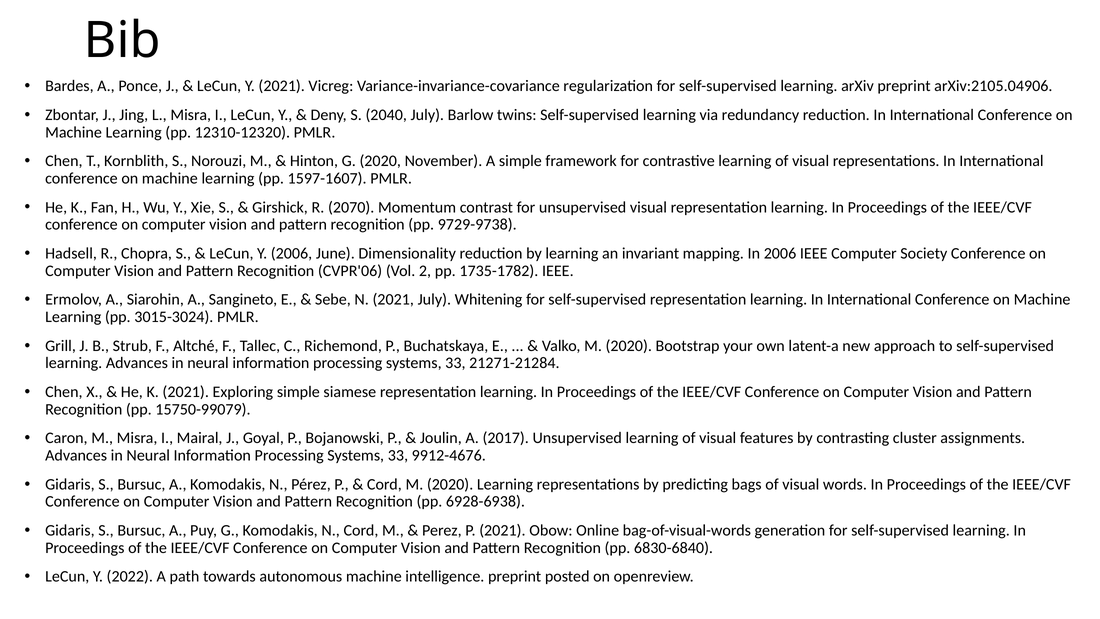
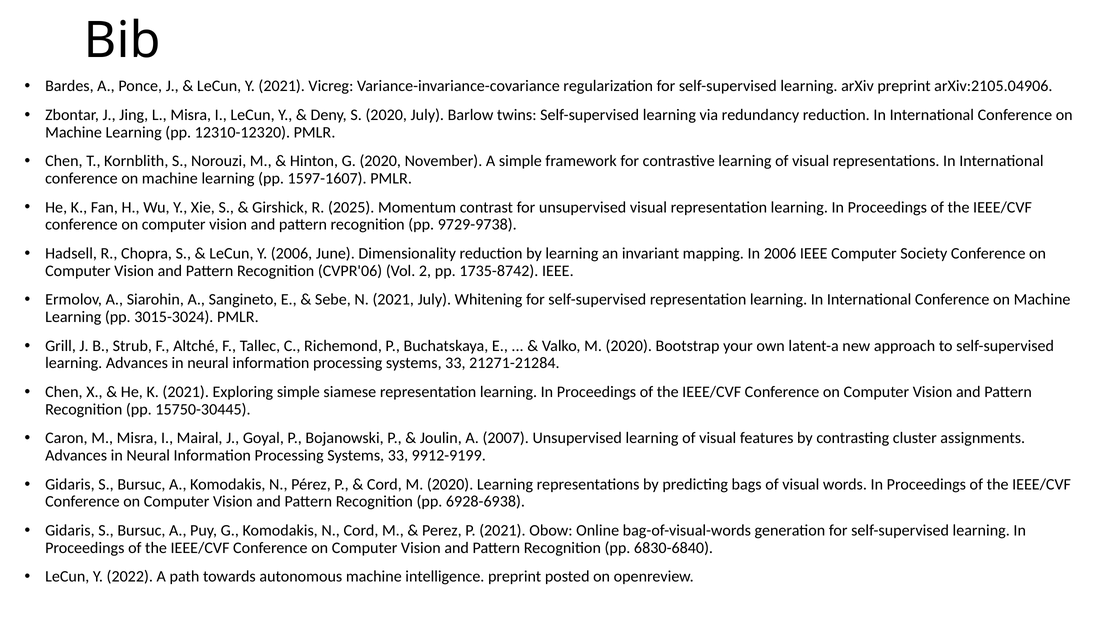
S 2040: 2040 -> 2020
2070: 2070 -> 2025
1735-1782: 1735-1782 -> 1735-8742
15750-99079: 15750-99079 -> 15750-30445
2017: 2017 -> 2007
9912-4676: 9912-4676 -> 9912-9199
